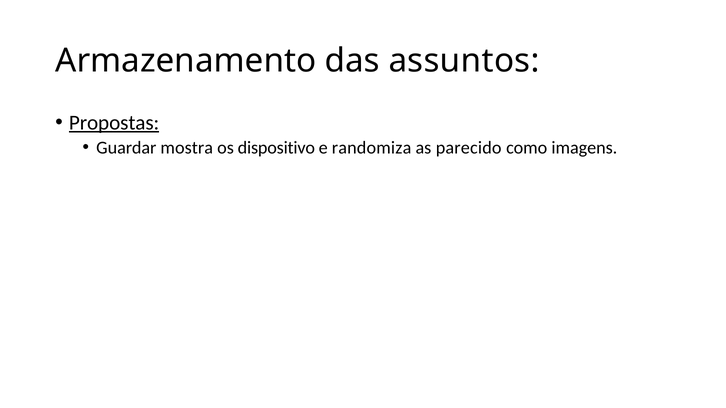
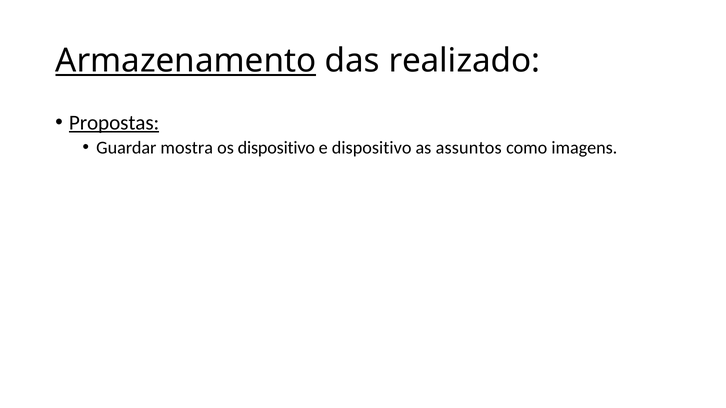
Armazenamento underline: none -> present
assuntos: assuntos -> realizado
e randomiza: randomiza -> dispositivo
parecido: parecido -> assuntos
